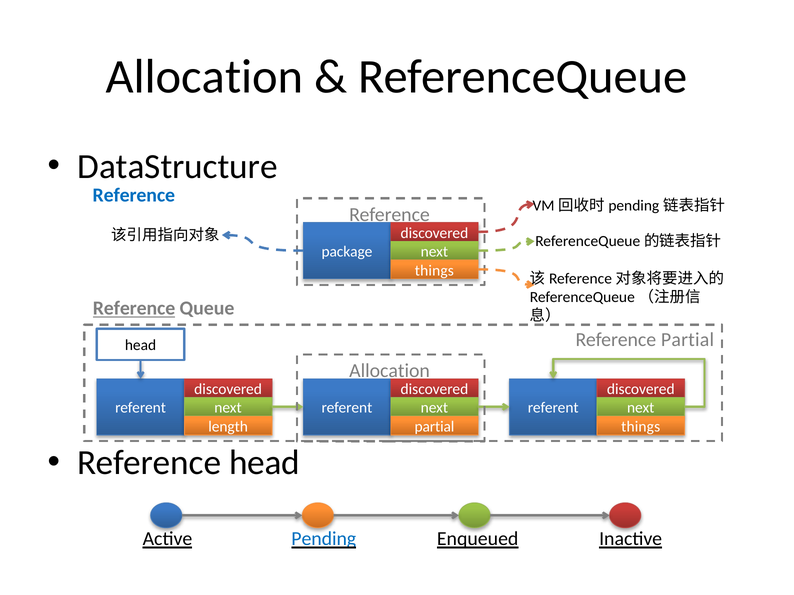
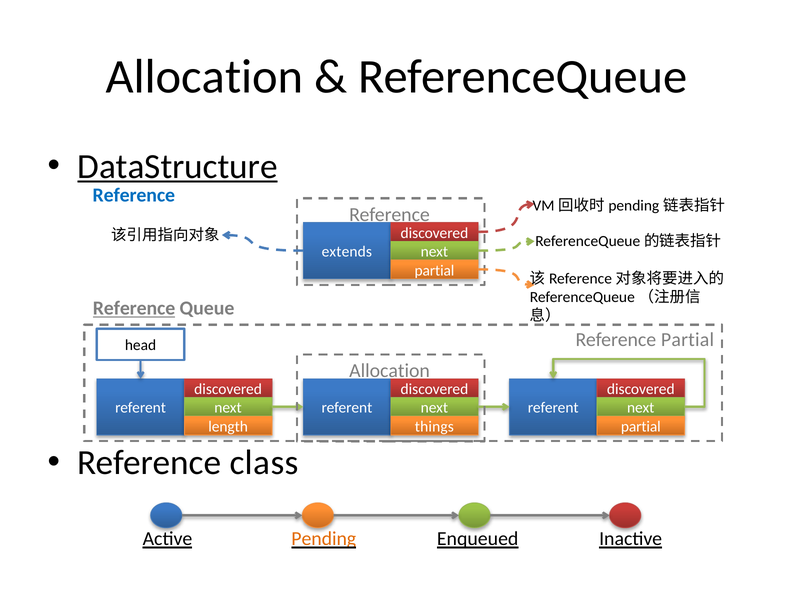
DataStructure underline: none -> present
package: package -> extends
things at (434, 271): things -> partial
partial at (434, 427): partial -> things
things at (641, 427): things -> partial
Reference head: head -> class
Pending colour: blue -> orange
